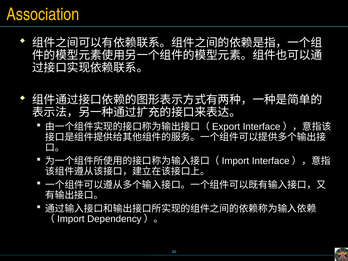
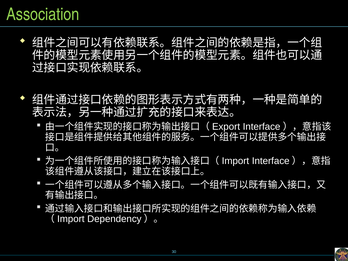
Association colour: yellow -> light green
